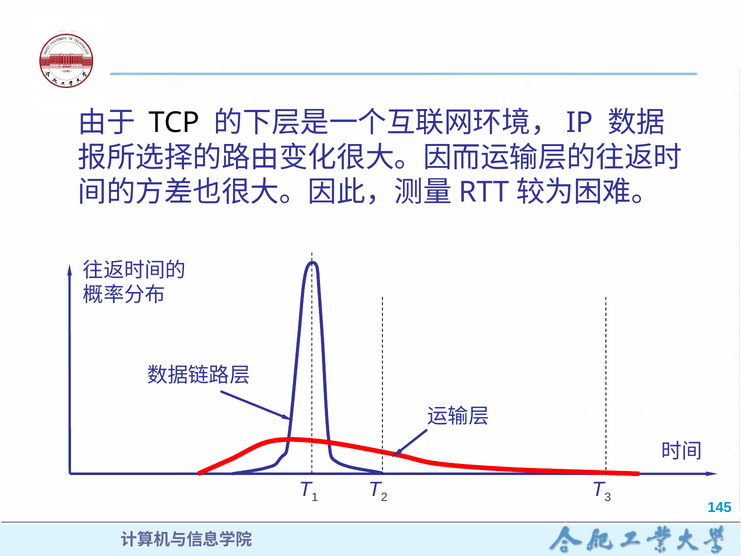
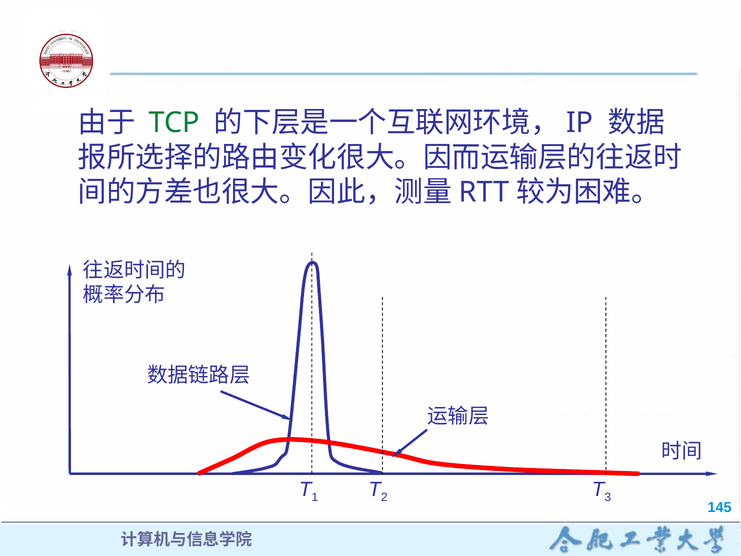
TCP colour: black -> green
